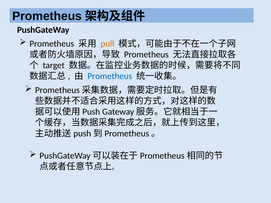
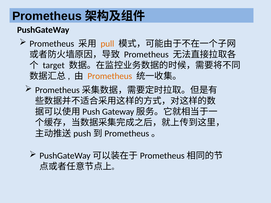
Prometheus at (110, 76) colour: blue -> orange
